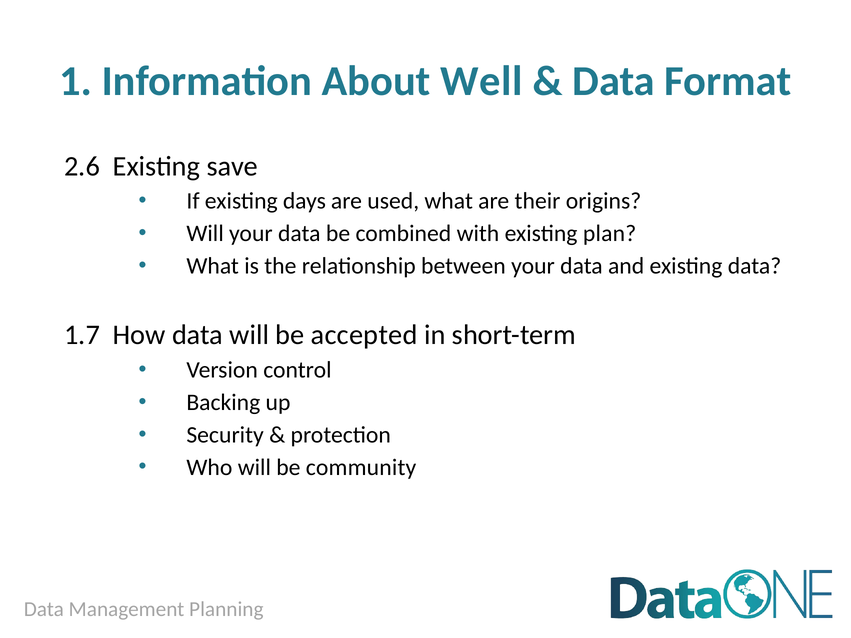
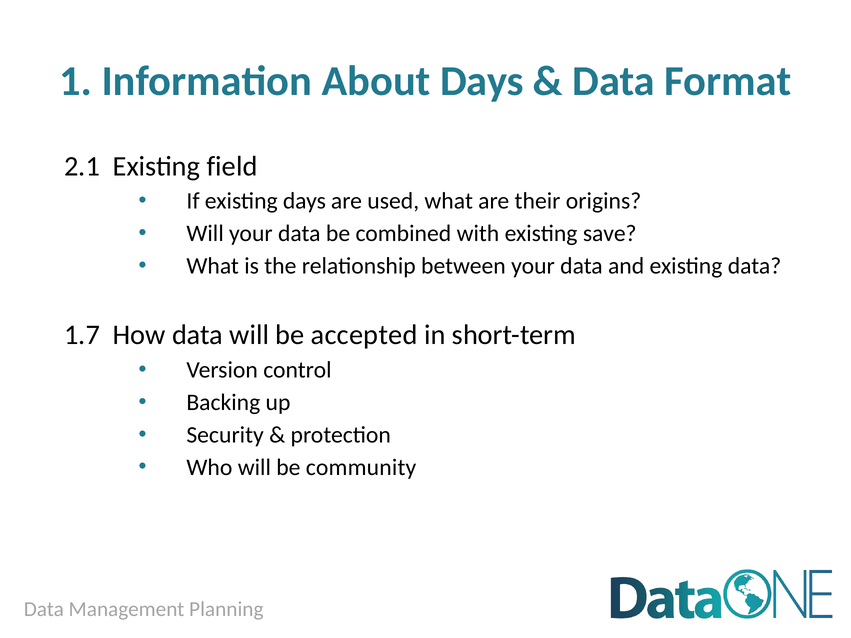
About Well: Well -> Days
2.6: 2.6 -> 2.1
save: save -> field
plan: plan -> save
